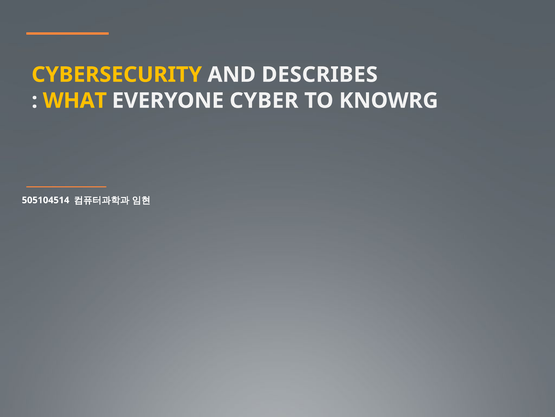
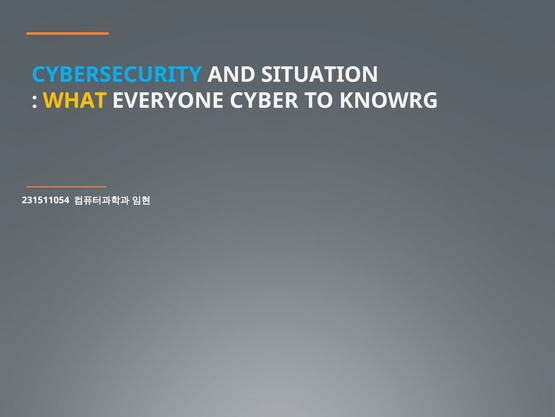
CYBERSECURITY colour: yellow -> light blue
DESCRIBES: DESCRIBES -> SITUATION
505104514: 505104514 -> 231511054
